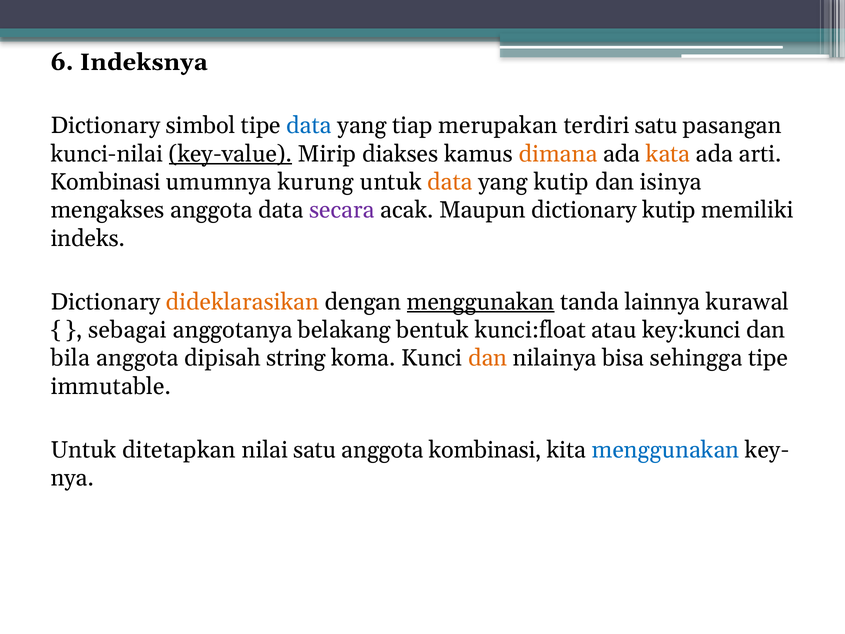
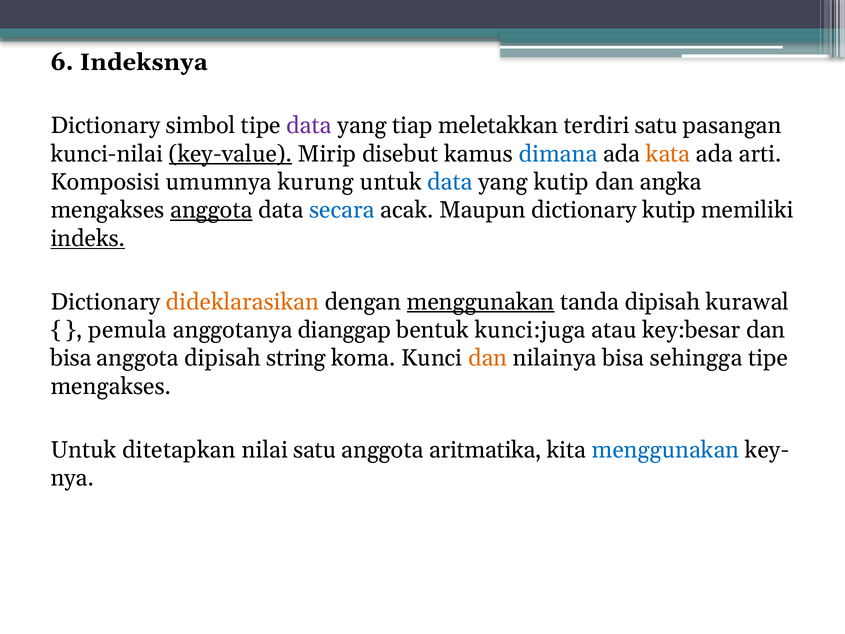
data at (309, 126) colour: blue -> purple
merupakan: merupakan -> meletakkan
diakses: diakses -> disebut
dimana colour: orange -> blue
Kombinasi at (106, 182): Kombinasi -> Komposisi
data at (450, 182) colour: orange -> blue
isinya: isinya -> angka
anggota at (211, 210) underline: none -> present
secara colour: purple -> blue
indeks underline: none -> present
tanda lainnya: lainnya -> dipisah
sebagai: sebagai -> pemula
belakang: belakang -> dianggap
kunci:float: kunci:float -> kunci:juga
key:kunci: key:kunci -> key:besar
bila at (71, 358): bila -> bisa
immutable at (111, 386): immutable -> mengakses
anggota kombinasi: kombinasi -> aritmatika
